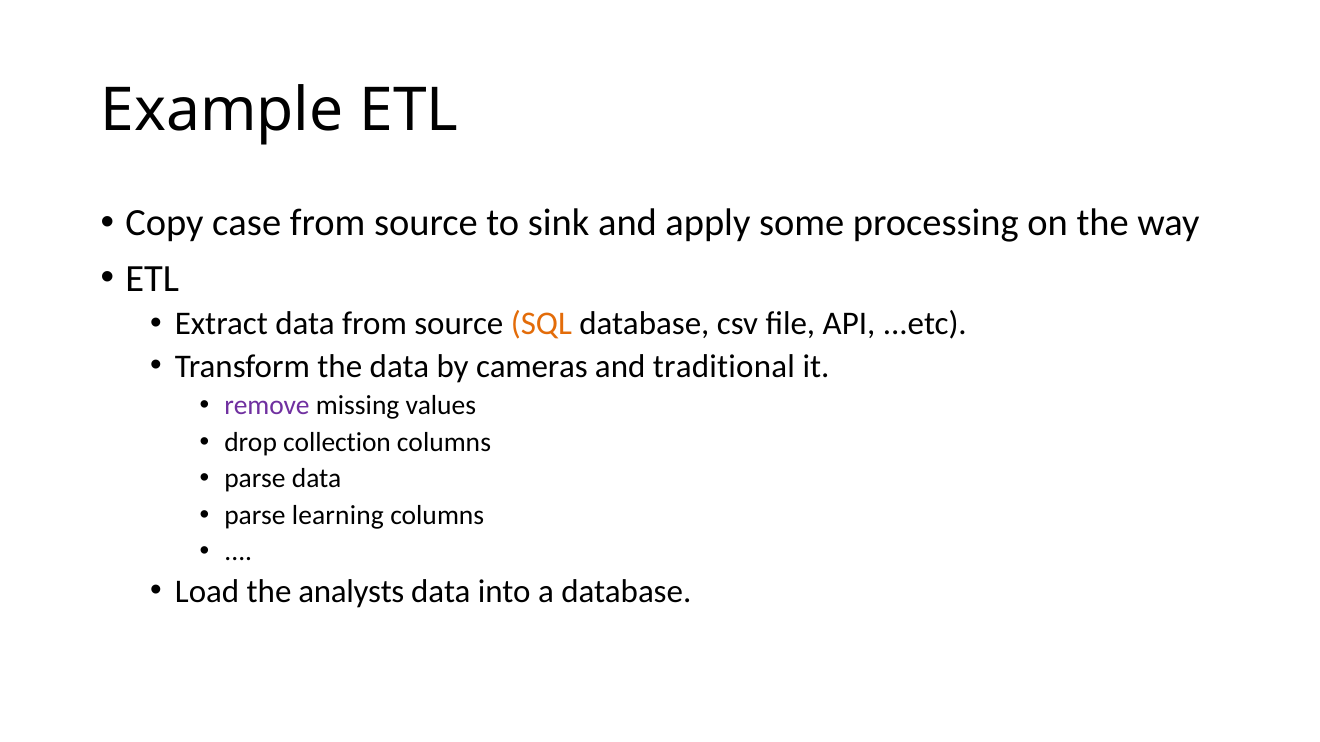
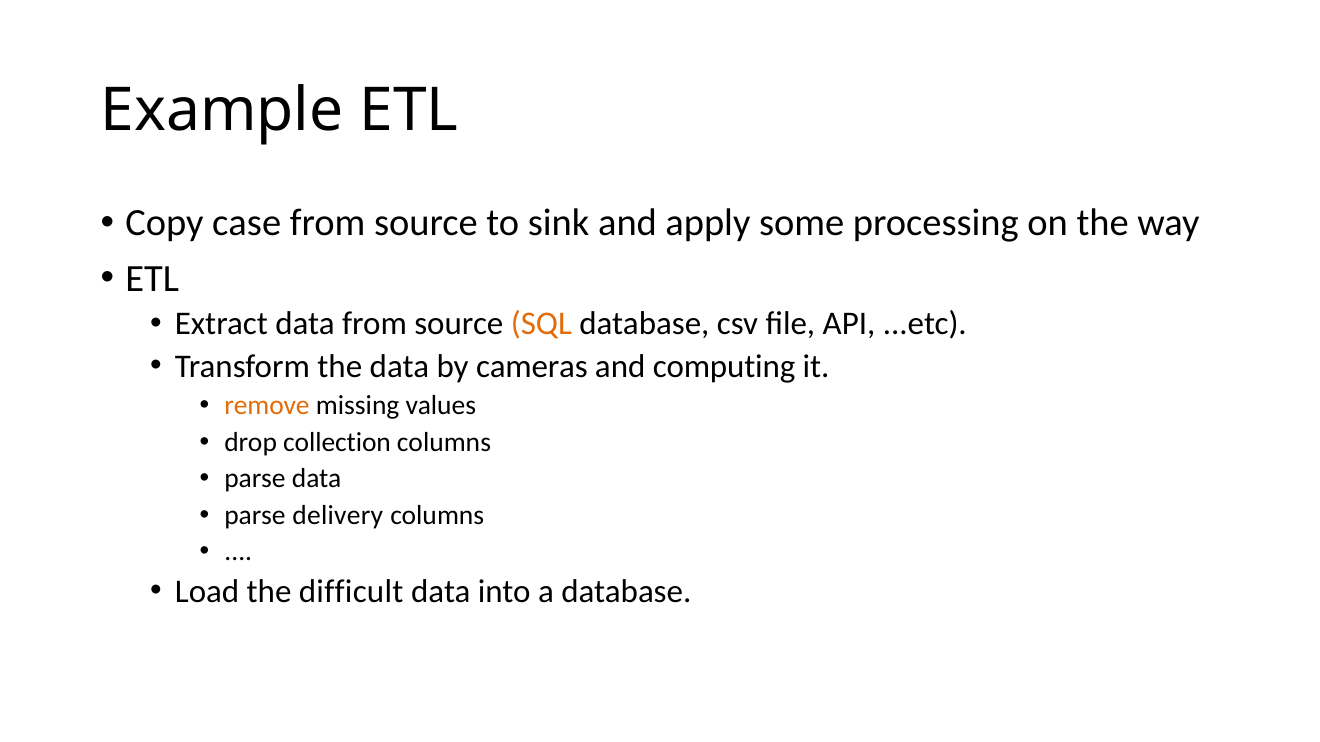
traditional: traditional -> computing
remove colour: purple -> orange
learning: learning -> delivery
analysts: analysts -> difficult
